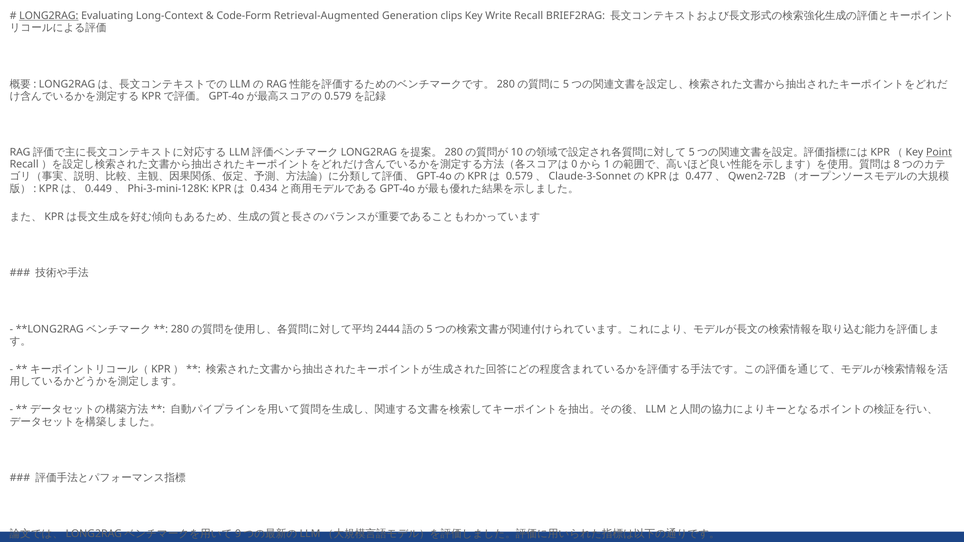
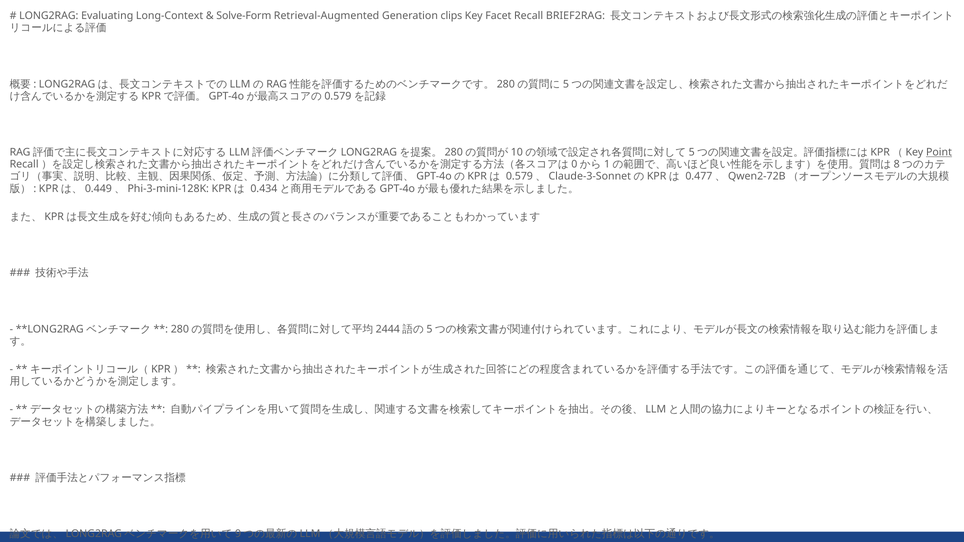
LONG2RAG underline: present -> none
Code-Form: Code-Form -> Solve-Form
Write: Write -> Facet
